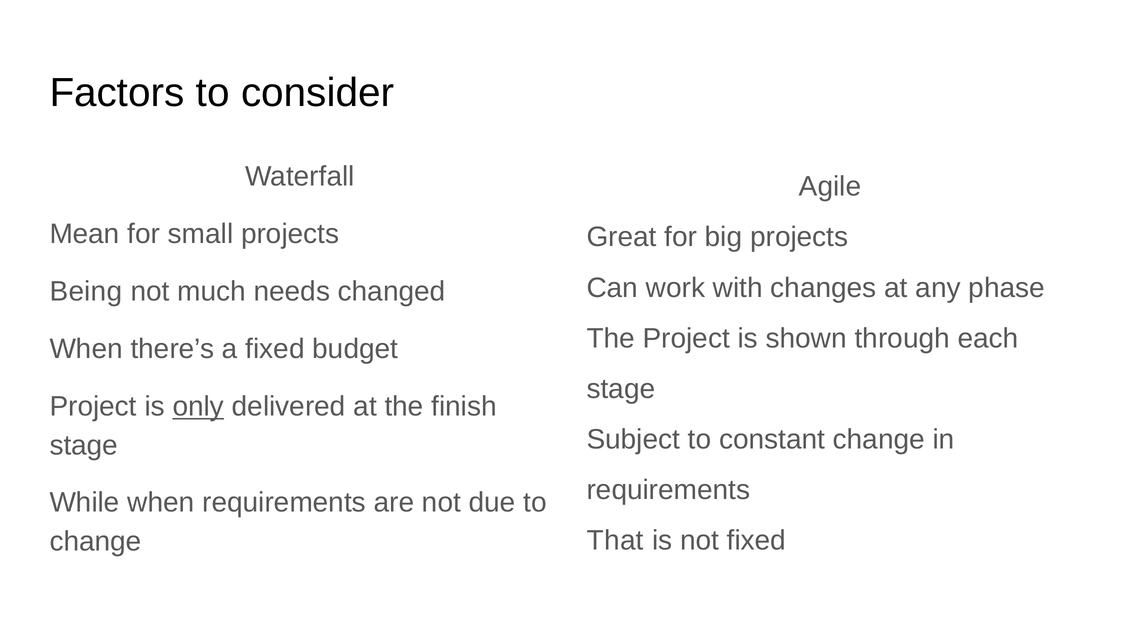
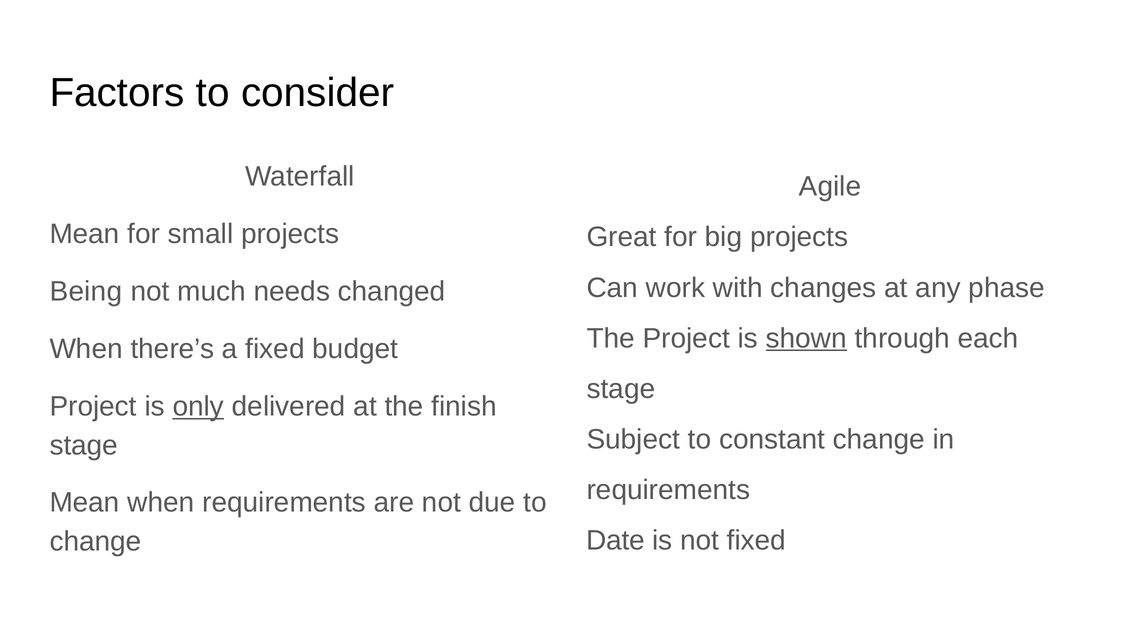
shown underline: none -> present
While at (85, 502): While -> Mean
That: That -> Date
